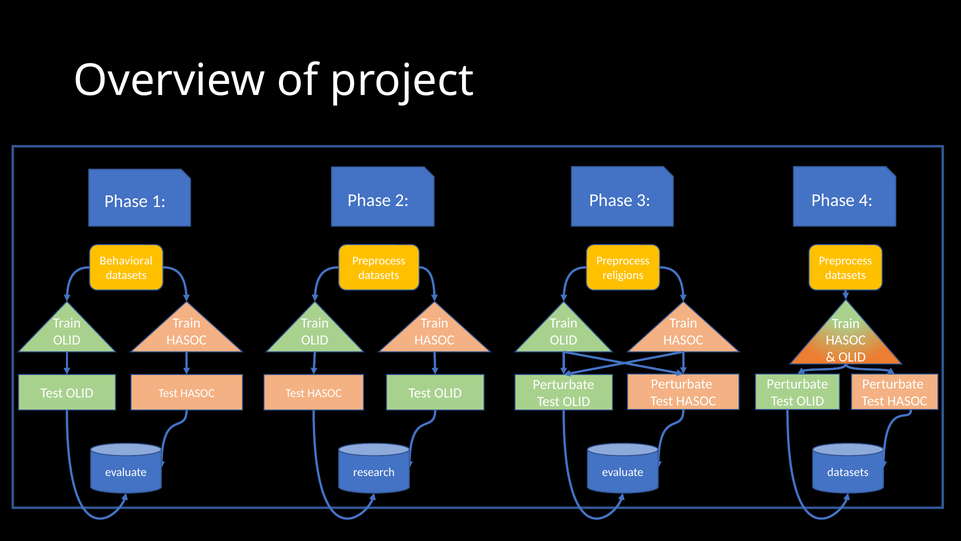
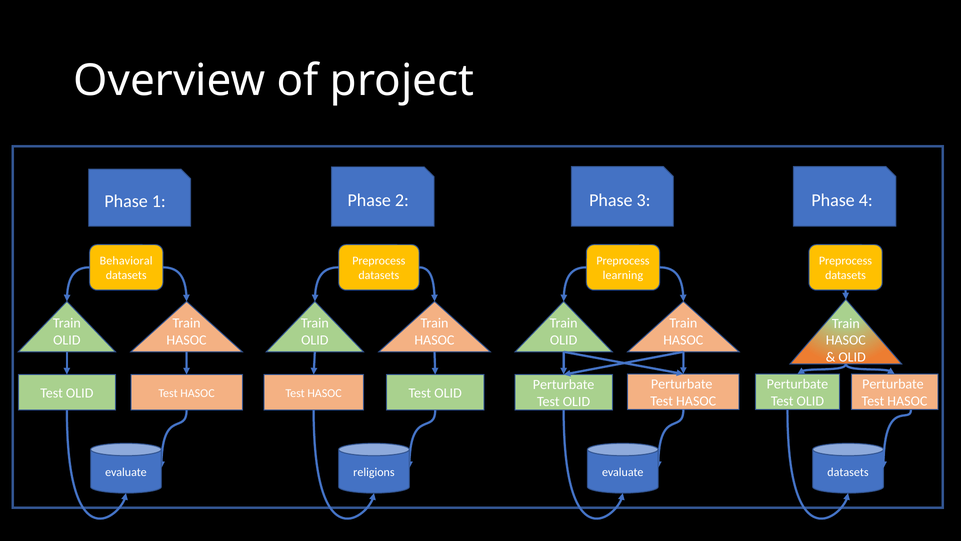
religions: religions -> learning
research: research -> religions
